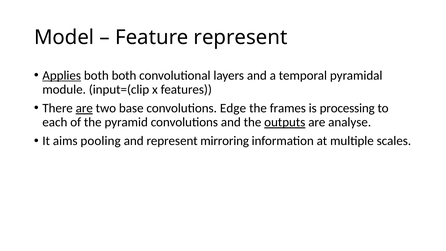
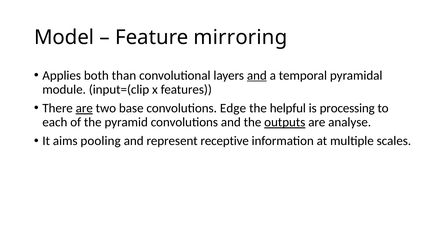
Feature represent: represent -> mirroring
Applies underline: present -> none
both both: both -> than
and at (257, 75) underline: none -> present
frames: frames -> helpful
mirroring: mirroring -> receptive
